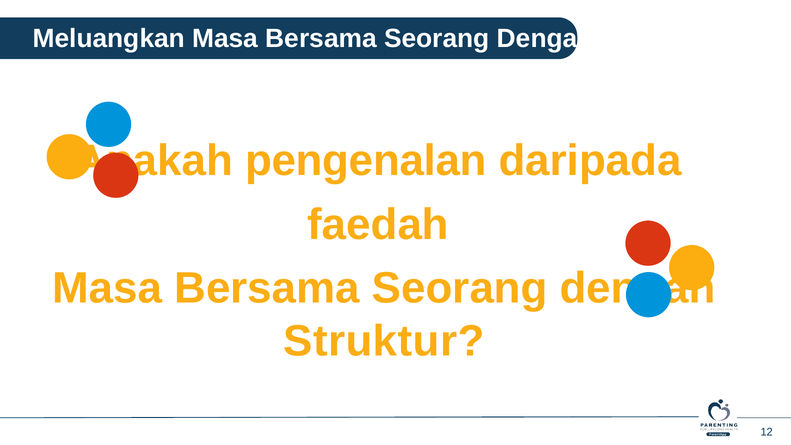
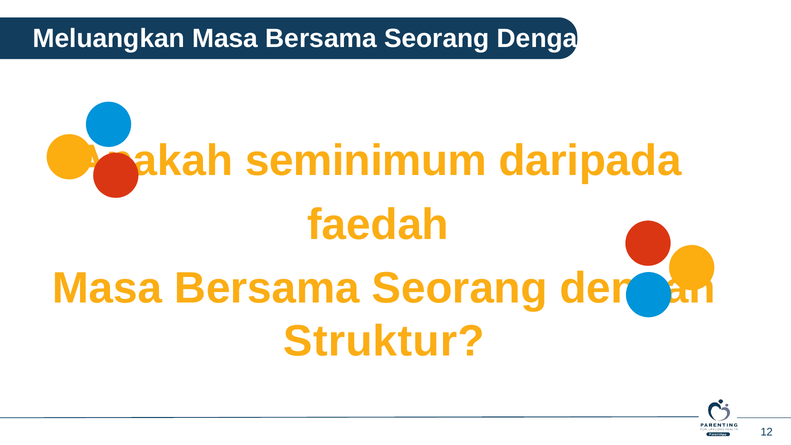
pengenalan: pengenalan -> seminimum
